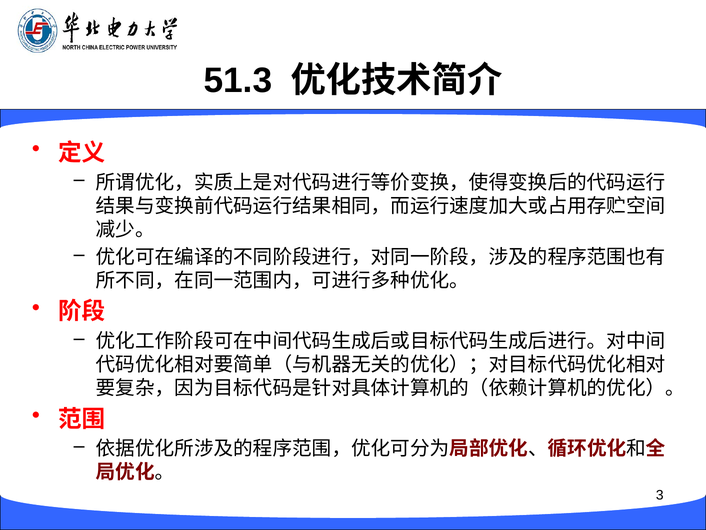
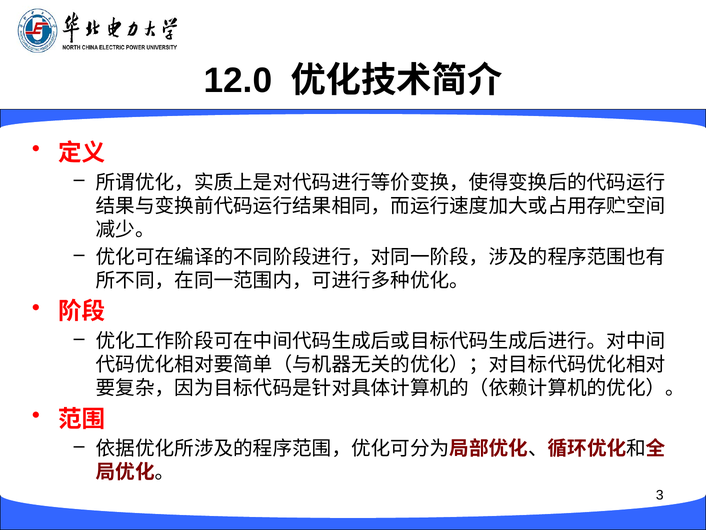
51.3: 51.3 -> 12.0
